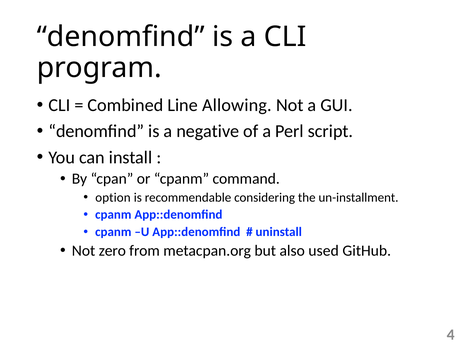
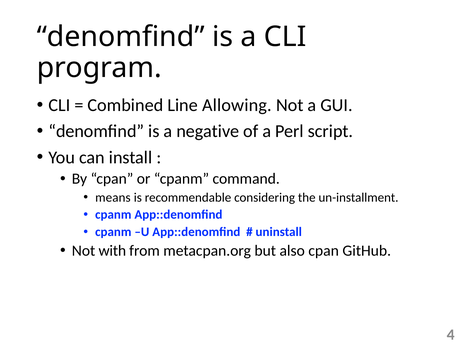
option: option -> means
zero: zero -> with
also used: used -> cpan
